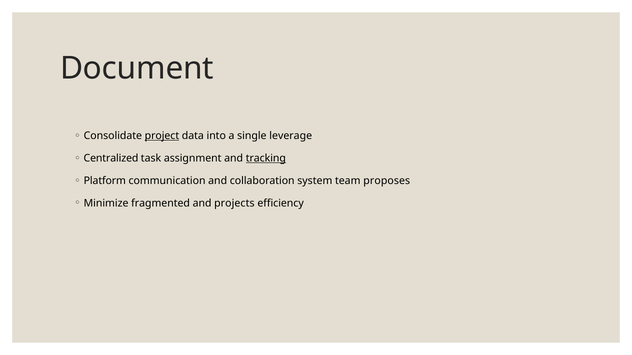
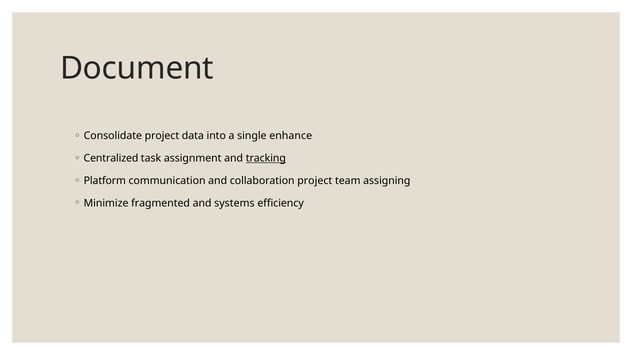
project at (162, 136) underline: present -> none
leverage: leverage -> enhance
collaboration system: system -> project
proposes: proposes -> assigning
projects: projects -> systems
